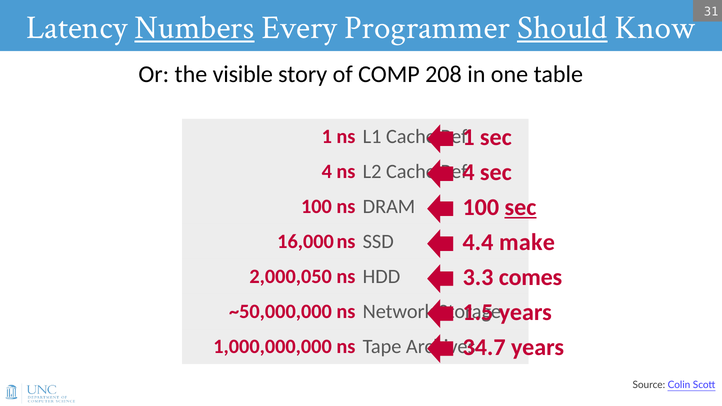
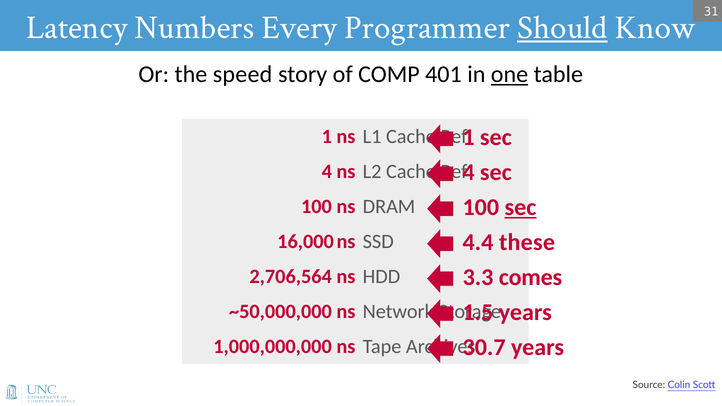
Numbers underline: present -> none
visible: visible -> speed
208: 208 -> 401
one underline: none -> present
make: make -> these
2,000,050: 2,000,050 -> 2,706,564
34.7: 34.7 -> 30.7
